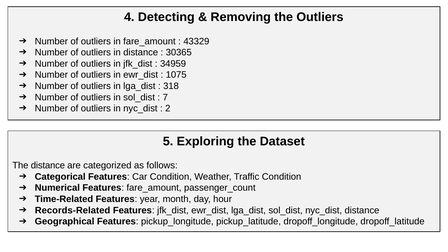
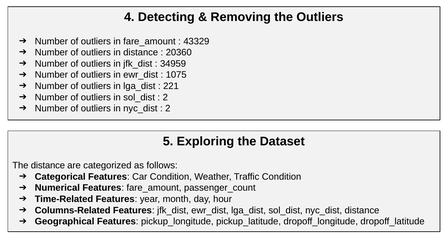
30365: 30365 -> 20360
318: 318 -> 221
7 at (165, 97): 7 -> 2
Records-Related: Records-Related -> Columns-Related
